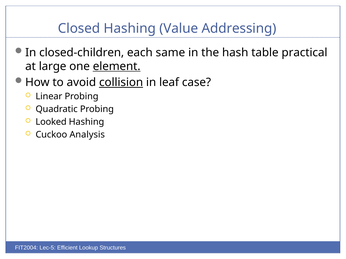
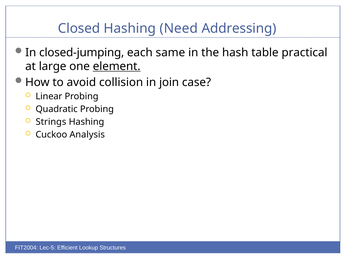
Value: Value -> Need
closed-children: closed-children -> closed-jumping
collision underline: present -> none
leaf: leaf -> join
Looked: Looked -> Strings
